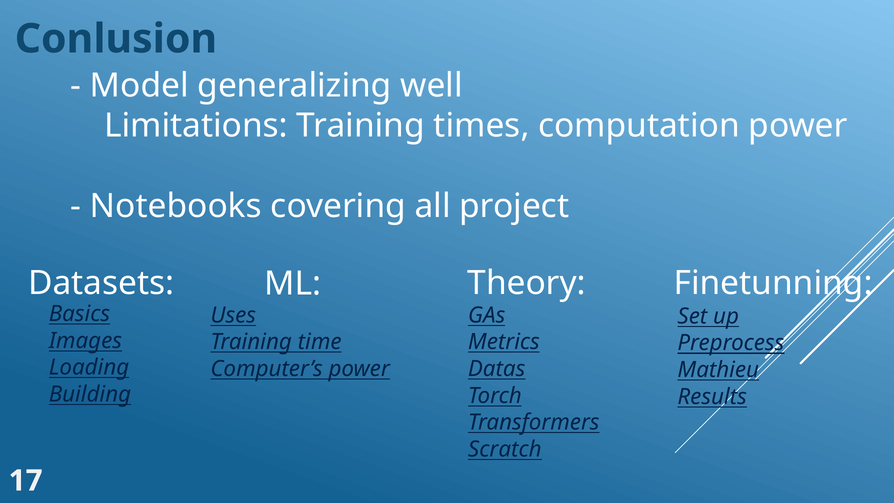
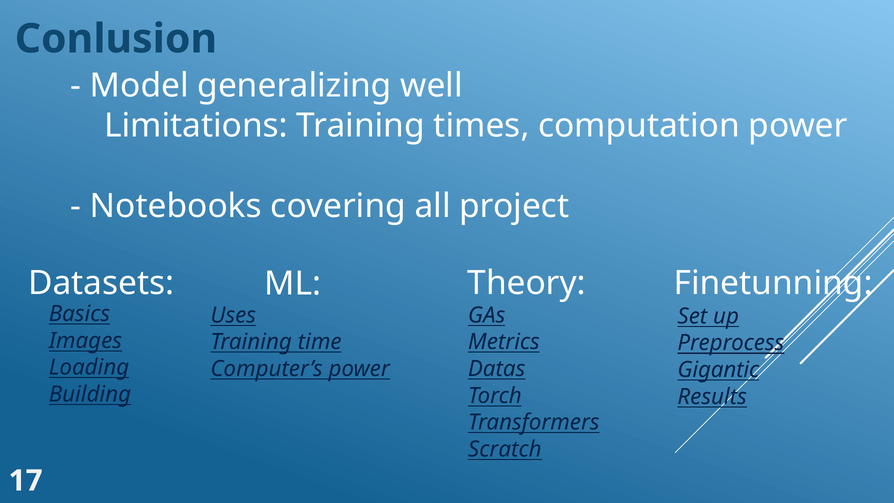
Mathieu: Mathieu -> Gigantic
